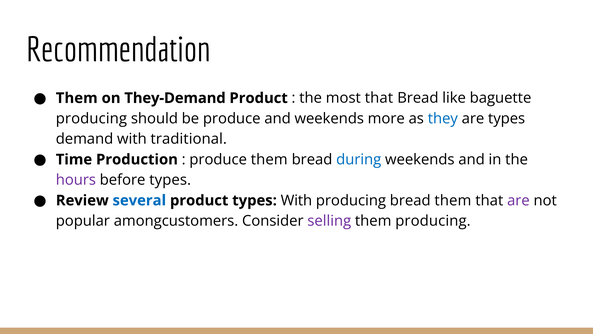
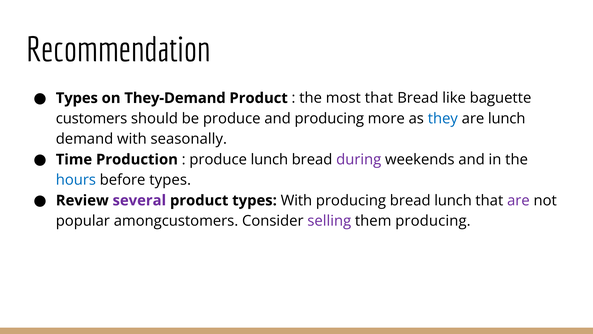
Them at (77, 98): Them -> Types
producing at (91, 118): producing -> customers
and weekends: weekends -> producing
are types: types -> lunch
traditional: traditional -> seasonally
produce them: them -> lunch
during colour: blue -> purple
hours colour: purple -> blue
several colour: blue -> purple
bread them: them -> lunch
